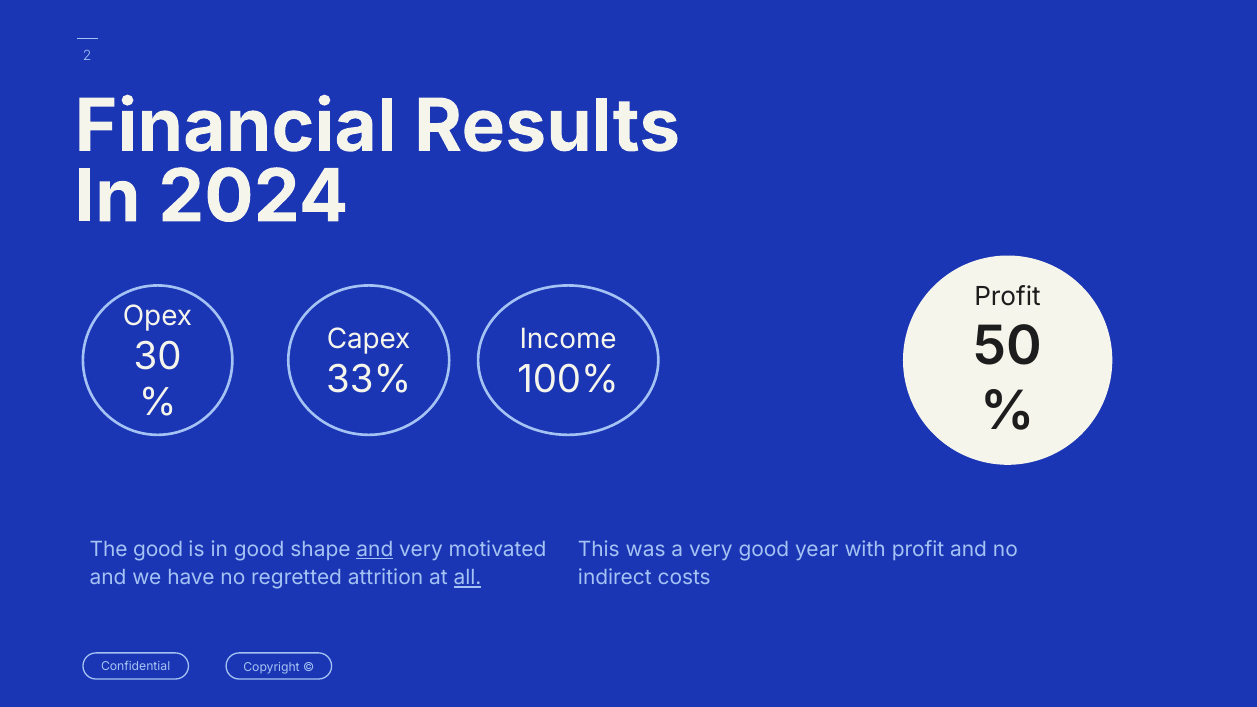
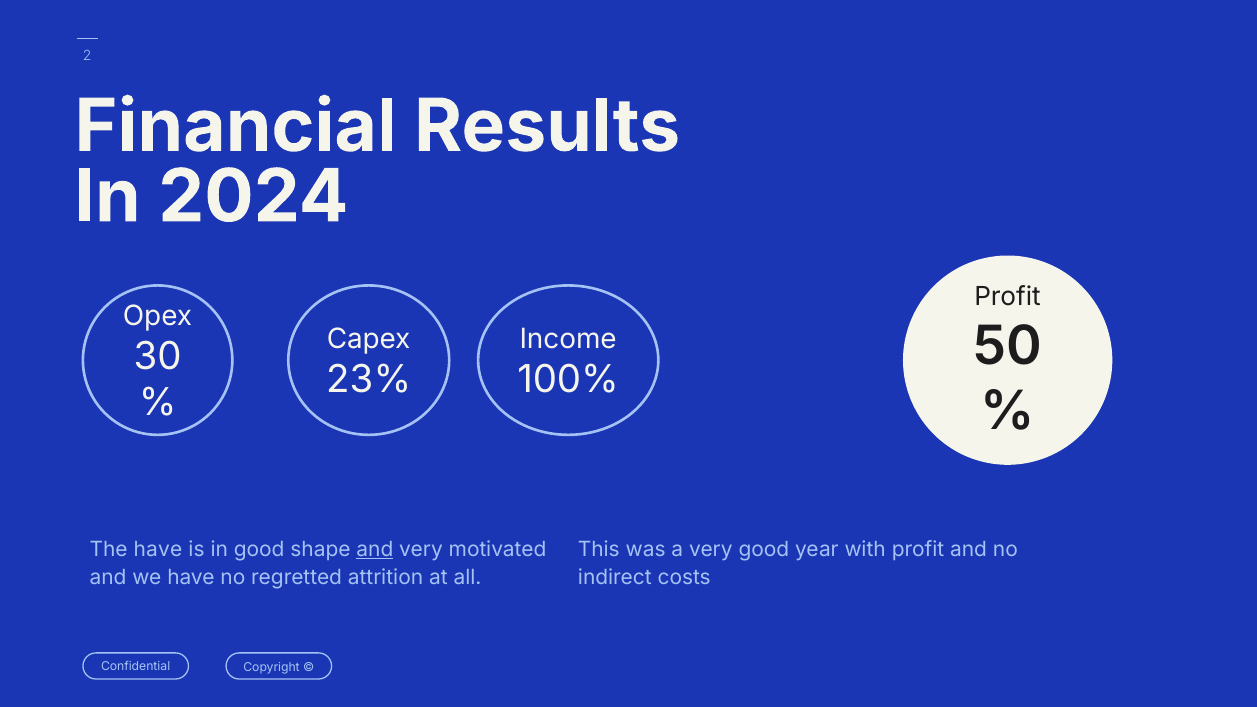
33%: 33% -> 23%
The good: good -> have
all underline: present -> none
